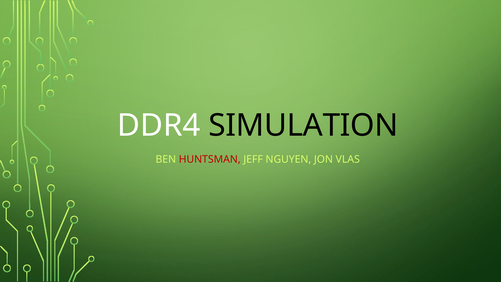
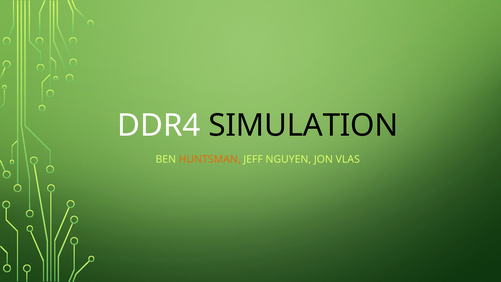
HUNTSMAN colour: red -> orange
